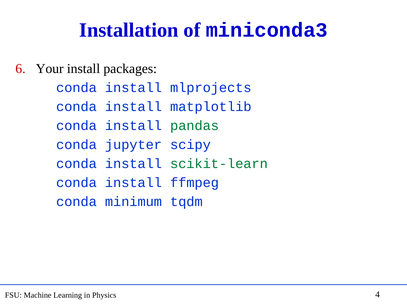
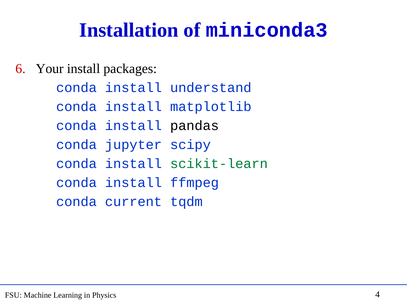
mlprojects: mlprojects -> understand
pandas colour: green -> black
minimum: minimum -> current
